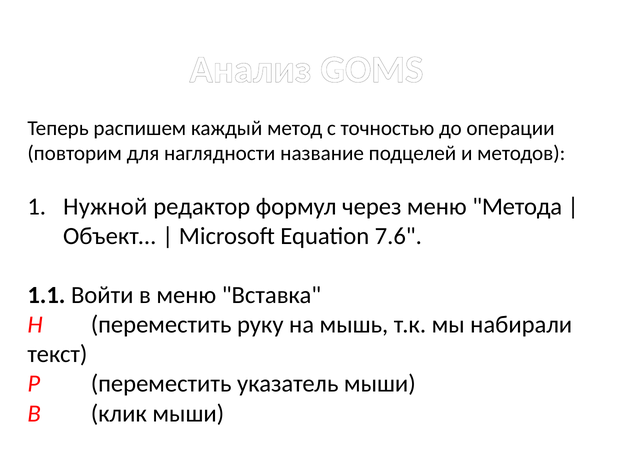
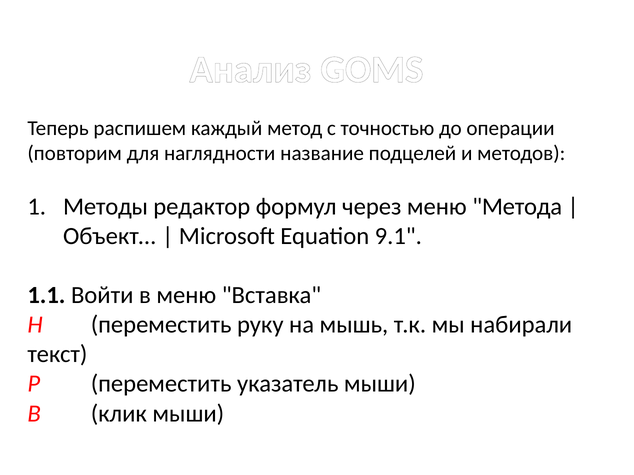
Нужной: Нужной -> Методы
7.6: 7.6 -> 9.1
